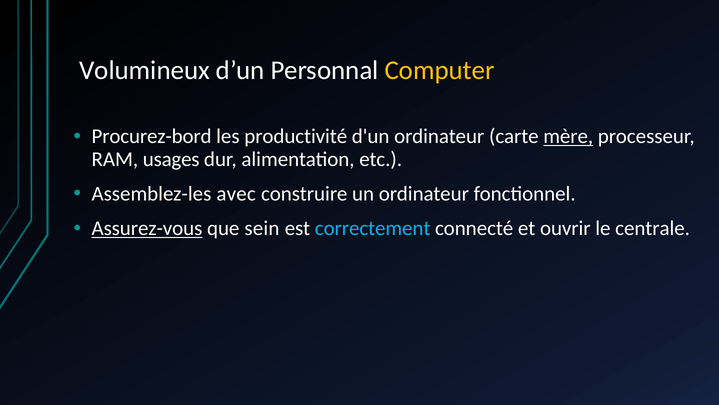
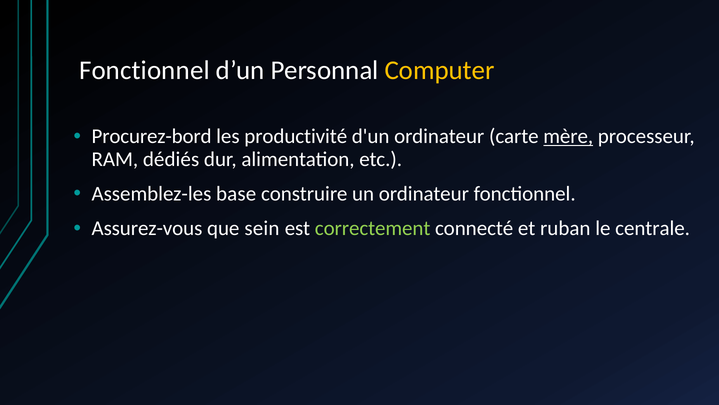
Volumineux at (144, 70): Volumineux -> Fonctionnel
usages: usages -> dédiés
avec: avec -> base
Assurez-vous underline: present -> none
correctement colour: light blue -> light green
ouvrir: ouvrir -> ruban
